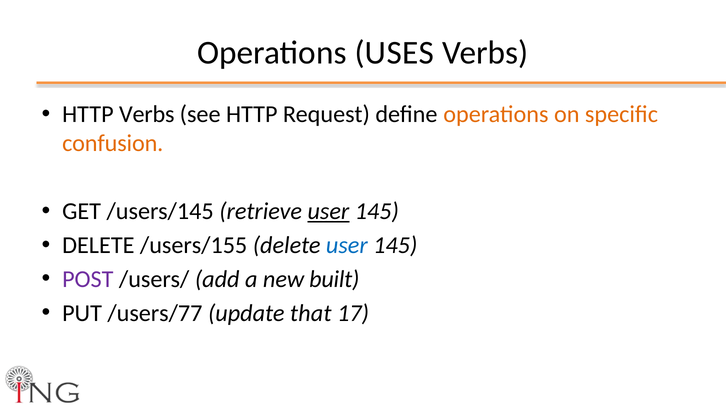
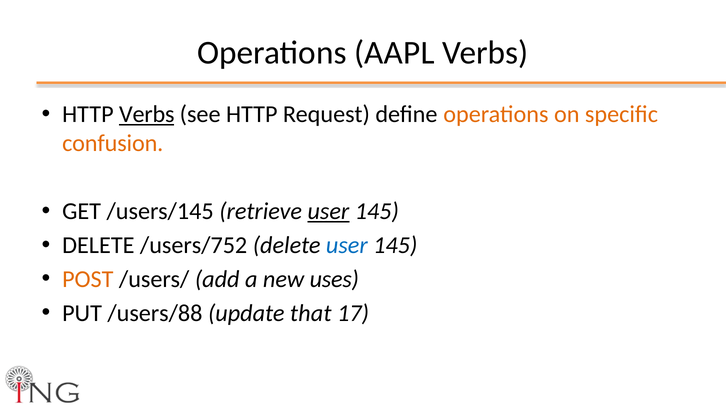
USES: USES -> AAPL
Verbs at (147, 114) underline: none -> present
/users/155: /users/155 -> /users/752
POST colour: purple -> orange
built: built -> uses
/users/77: /users/77 -> /users/88
